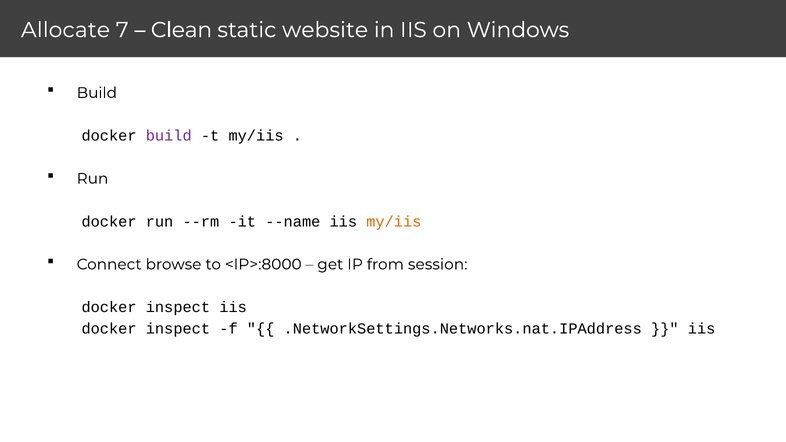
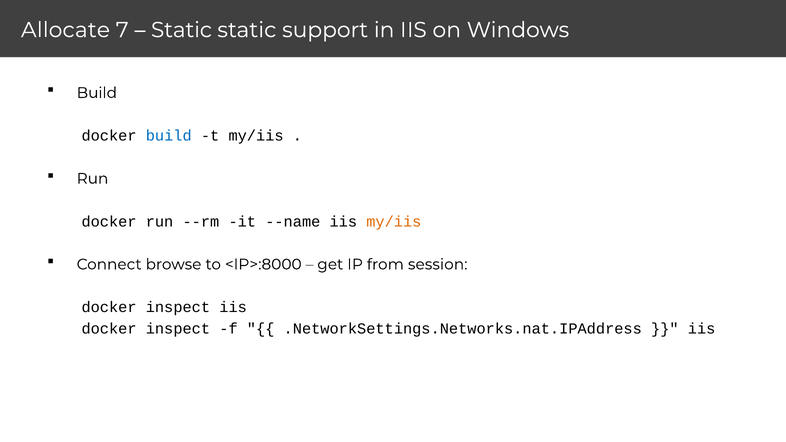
Clean at (181, 30): Clean -> Static
website: website -> support
build at (169, 136) colour: purple -> blue
